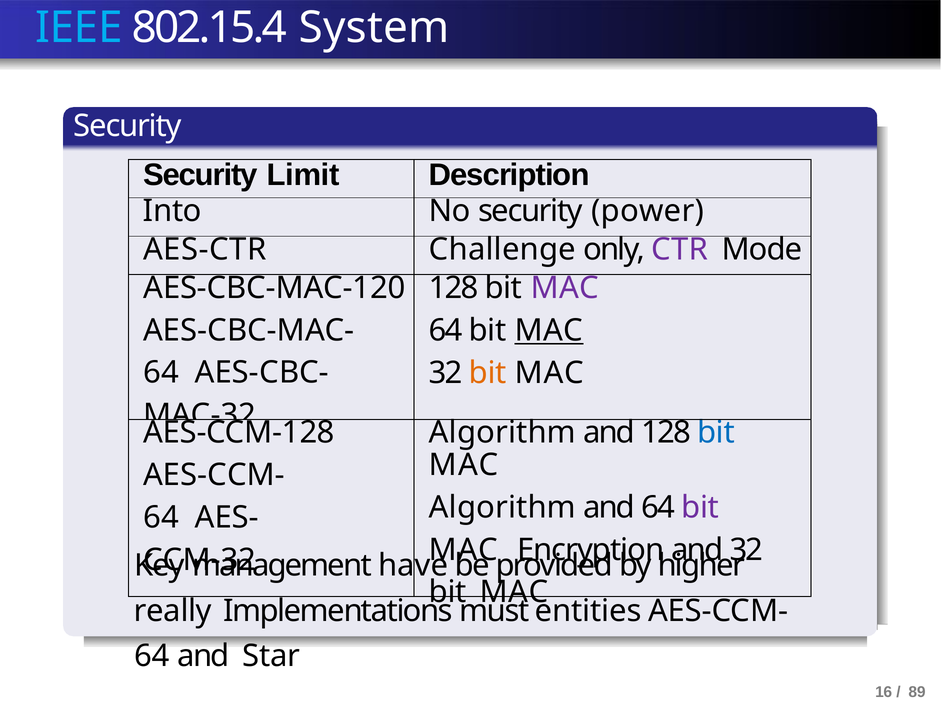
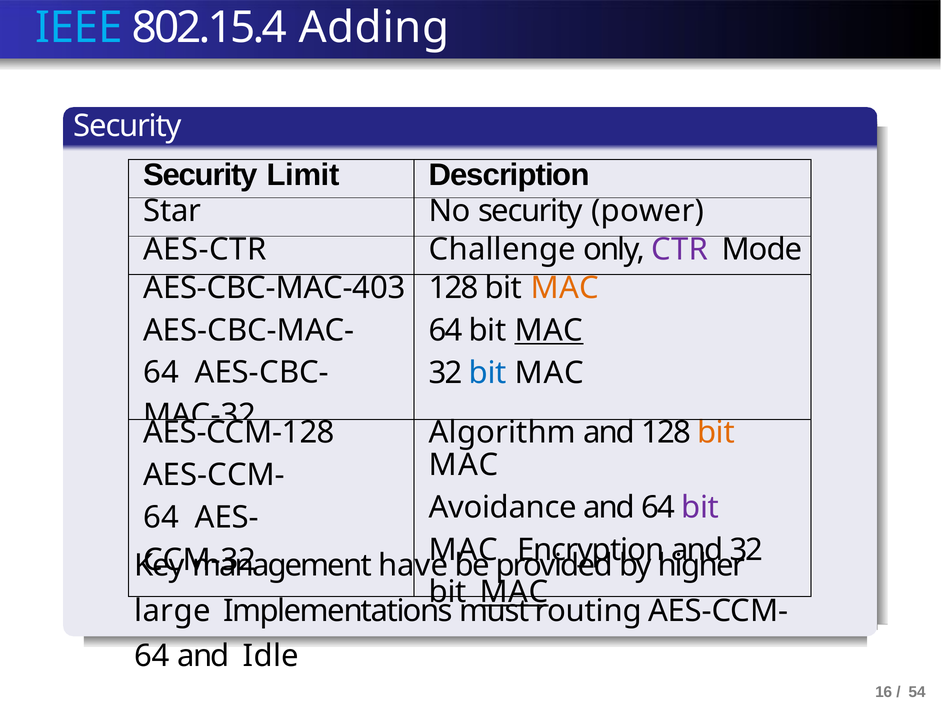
System: System -> Adding
Into: Into -> Star
AES-CBC-MAC-120: AES-CBC-MAC-120 -> AES-CBC-MAC-403
MAC at (565, 288) colour: purple -> orange
bit at (488, 373) colour: orange -> blue
bit at (716, 432) colour: blue -> orange
Algorithm at (502, 507): Algorithm -> Avoidance
MAC at (514, 592) underline: none -> present
really: really -> large
entities: entities -> routing
Star: Star -> Idle
89: 89 -> 54
